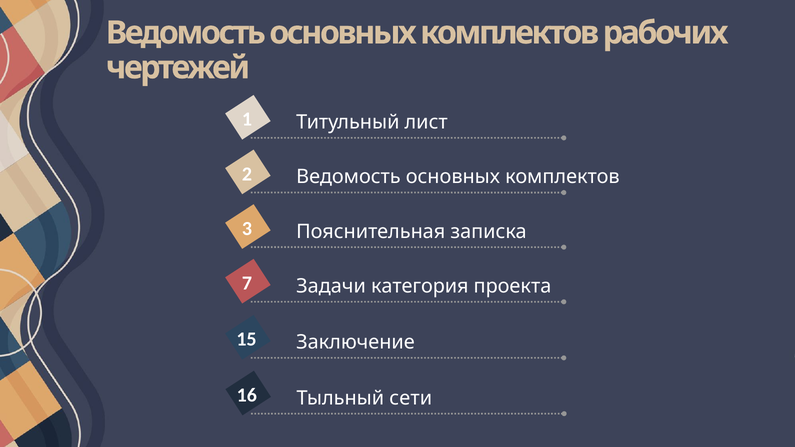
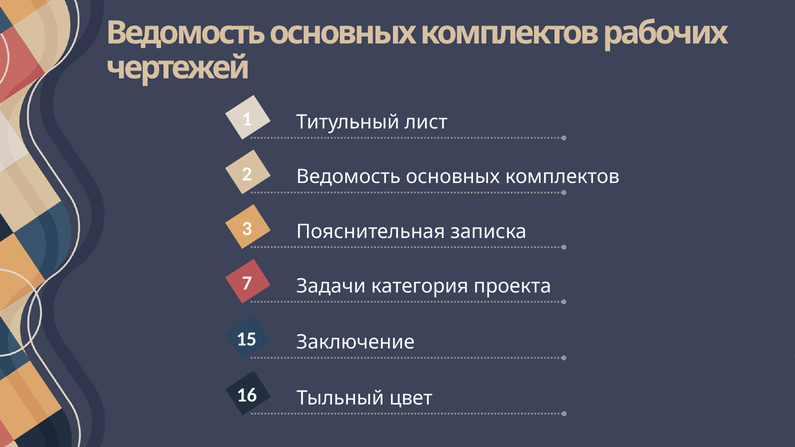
сети: сети -> цвет
